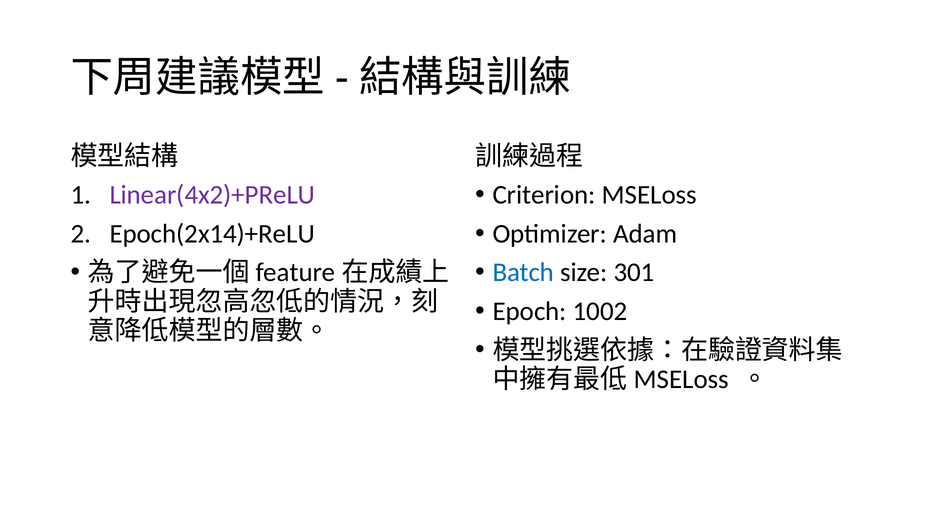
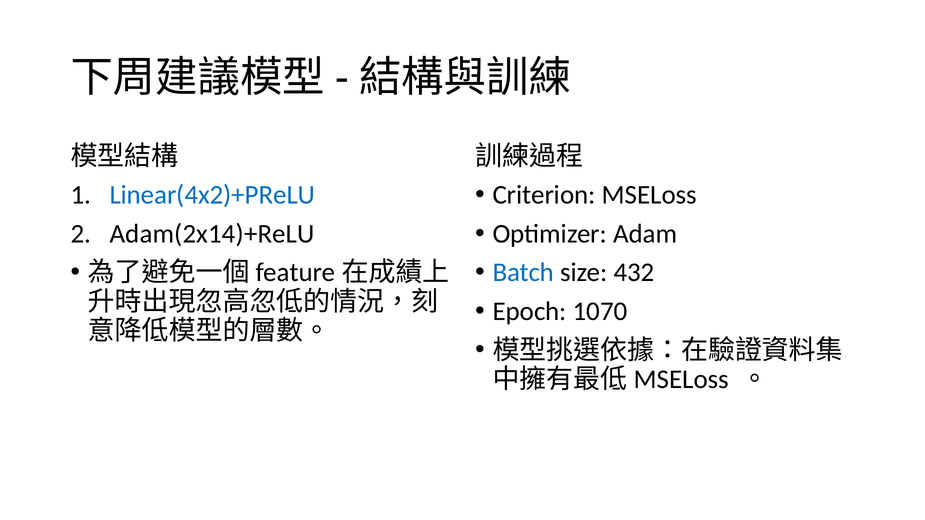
Linear(4x2)+PReLU colour: purple -> blue
Epoch(2x14)+ReLU: Epoch(2x14)+ReLU -> Adam(2x14)+ReLU
301: 301 -> 432
1002: 1002 -> 1070
